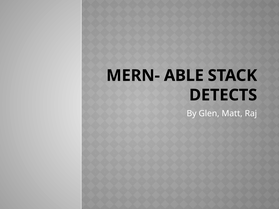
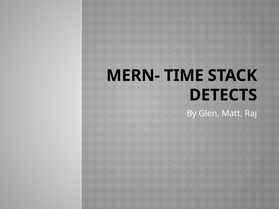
ABLE: ABLE -> TIME
